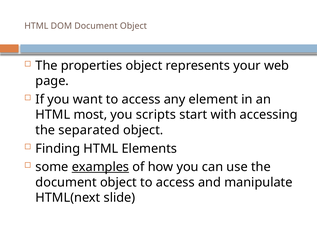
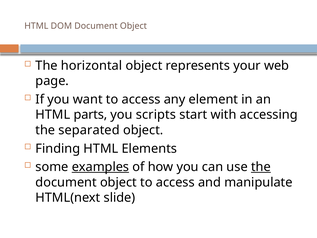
properties: properties -> horizontal
most: most -> parts
the at (261, 167) underline: none -> present
